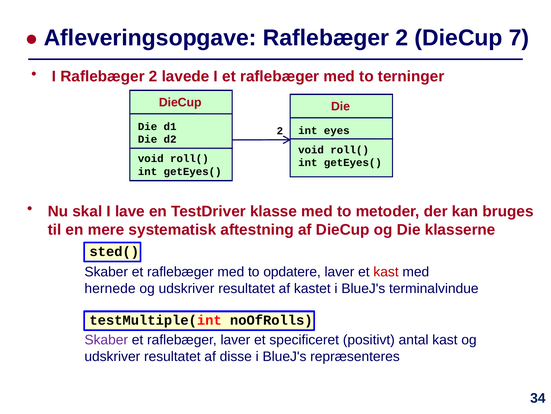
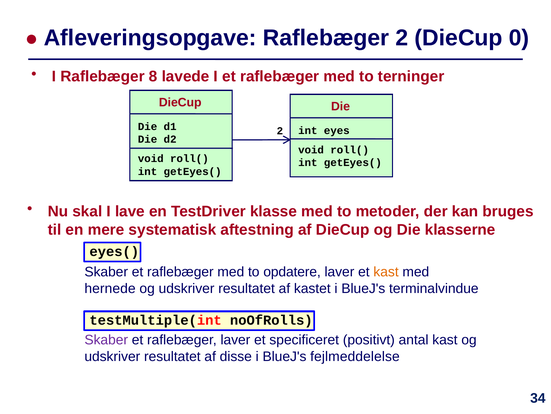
7: 7 -> 0
I Raflebæger 2: 2 -> 8
sted(: sted( -> eyes(
kast at (386, 272) colour: red -> orange
repræsenteres: repræsenteres -> fejlmeddelelse
